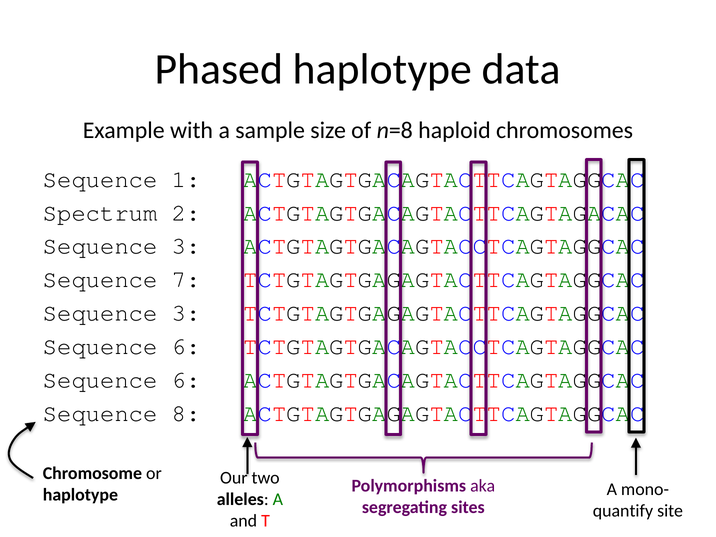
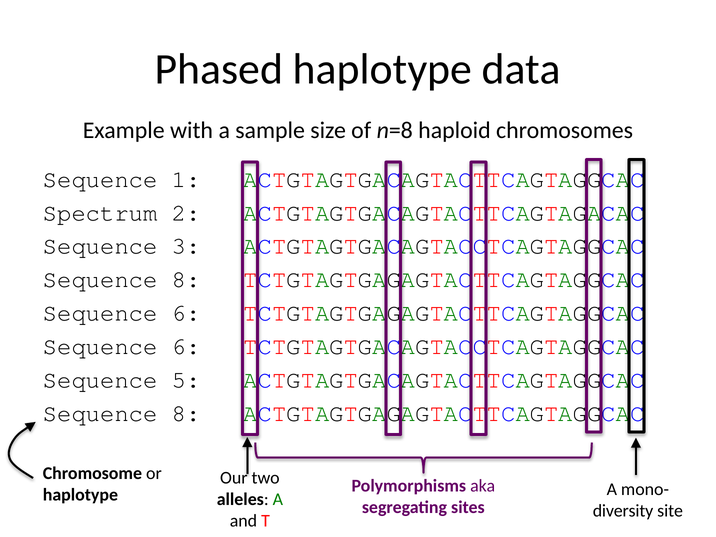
7 at (186, 280): 7 -> 8
3 at (186, 313): 3 -> 6
6 at (186, 380): 6 -> 5
quantify: quantify -> diversity
